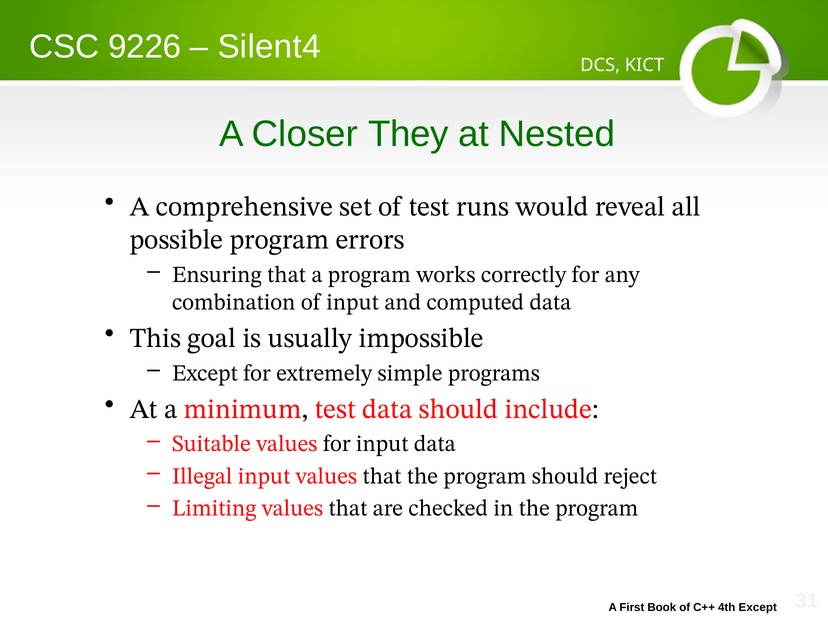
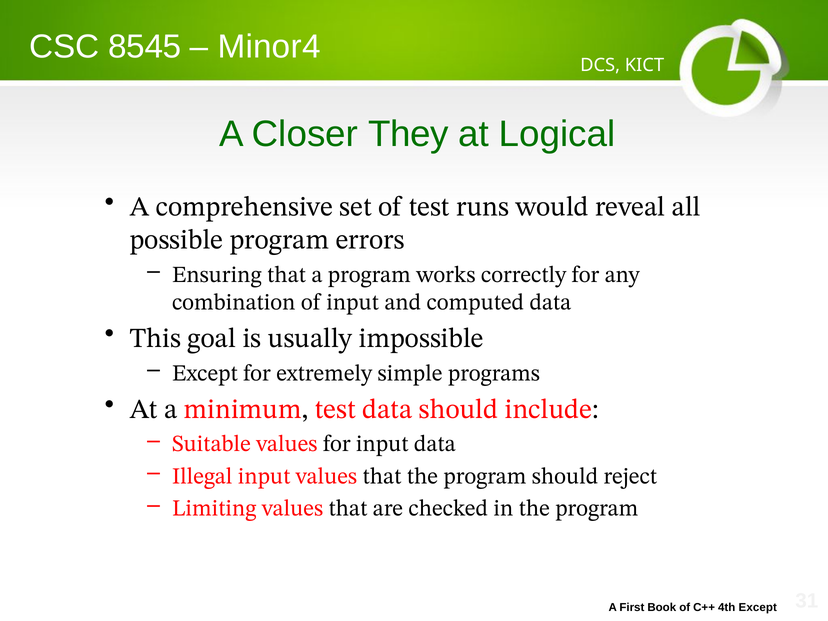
9226: 9226 -> 8545
Silent4: Silent4 -> Minor4
Nested: Nested -> Logical
